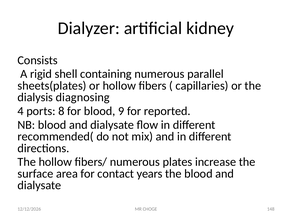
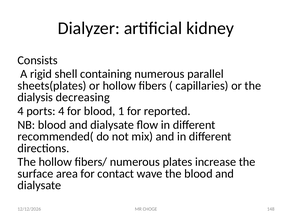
diagnosing: diagnosing -> decreasing
ports 8: 8 -> 4
9: 9 -> 1
years: years -> wave
